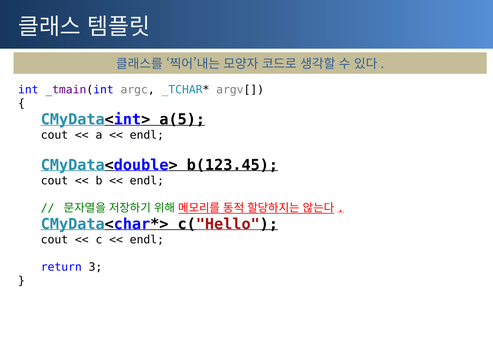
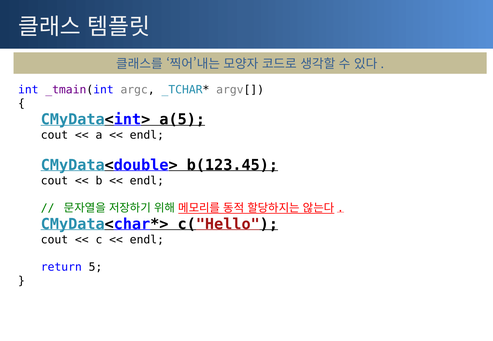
3: 3 -> 5
